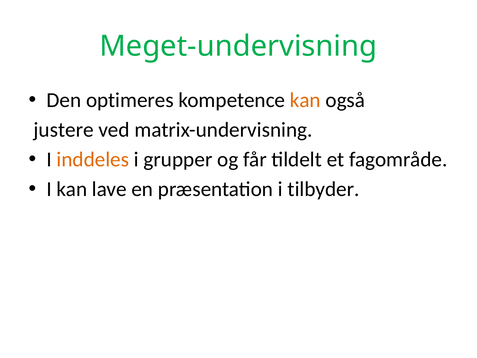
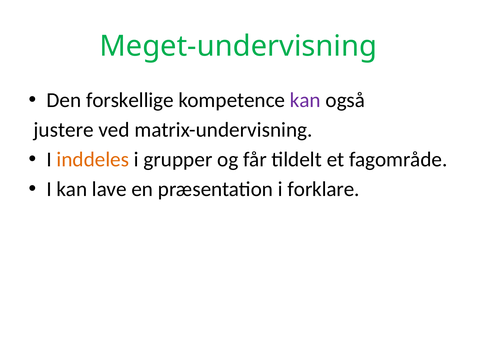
optimeres: optimeres -> forskellige
kan at (305, 100) colour: orange -> purple
tilbyder: tilbyder -> forklare
